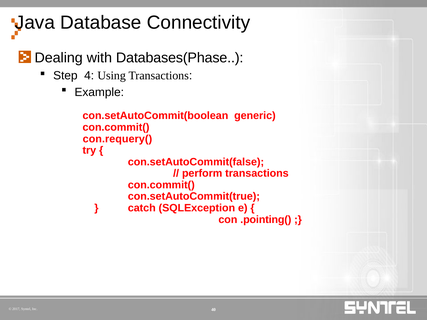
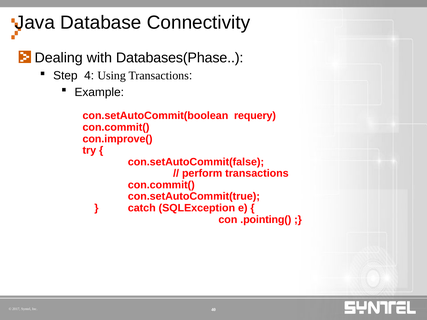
generic: generic -> requery
con.requery(: con.requery( -> con.improve(
